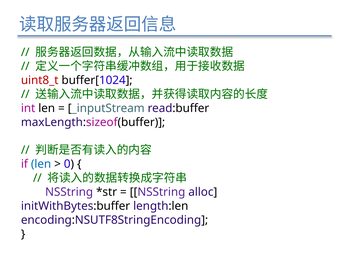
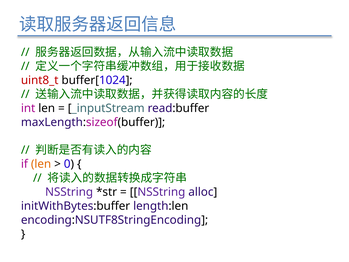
len at (41, 164) colour: blue -> orange
